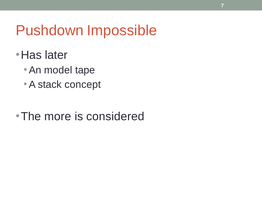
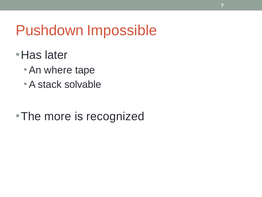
model: model -> where
concept: concept -> solvable
considered: considered -> recognized
